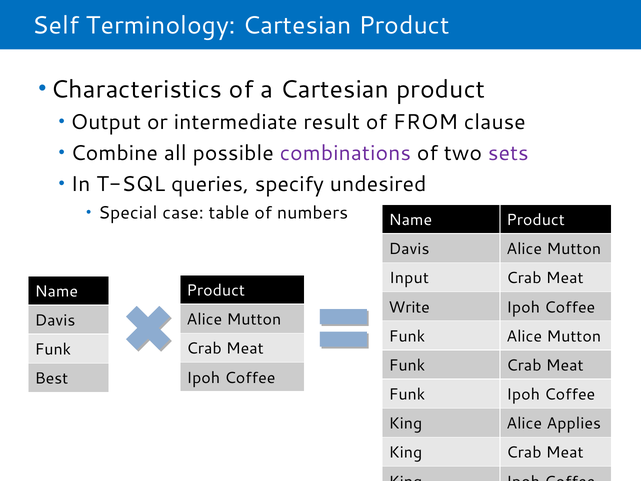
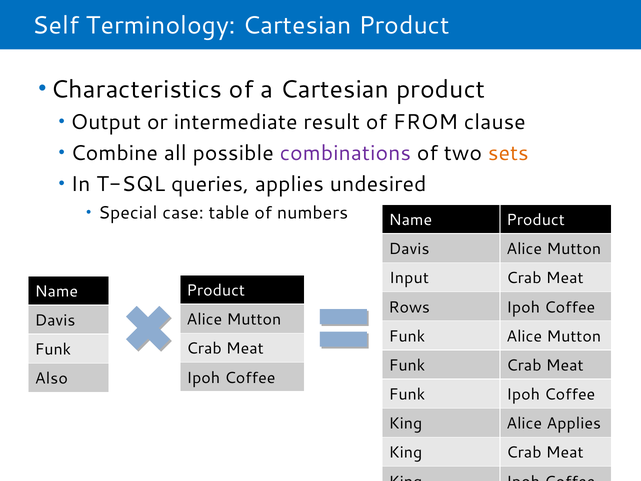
sets colour: purple -> orange
queries specify: specify -> applies
Write: Write -> Rows
Best: Best -> Also
